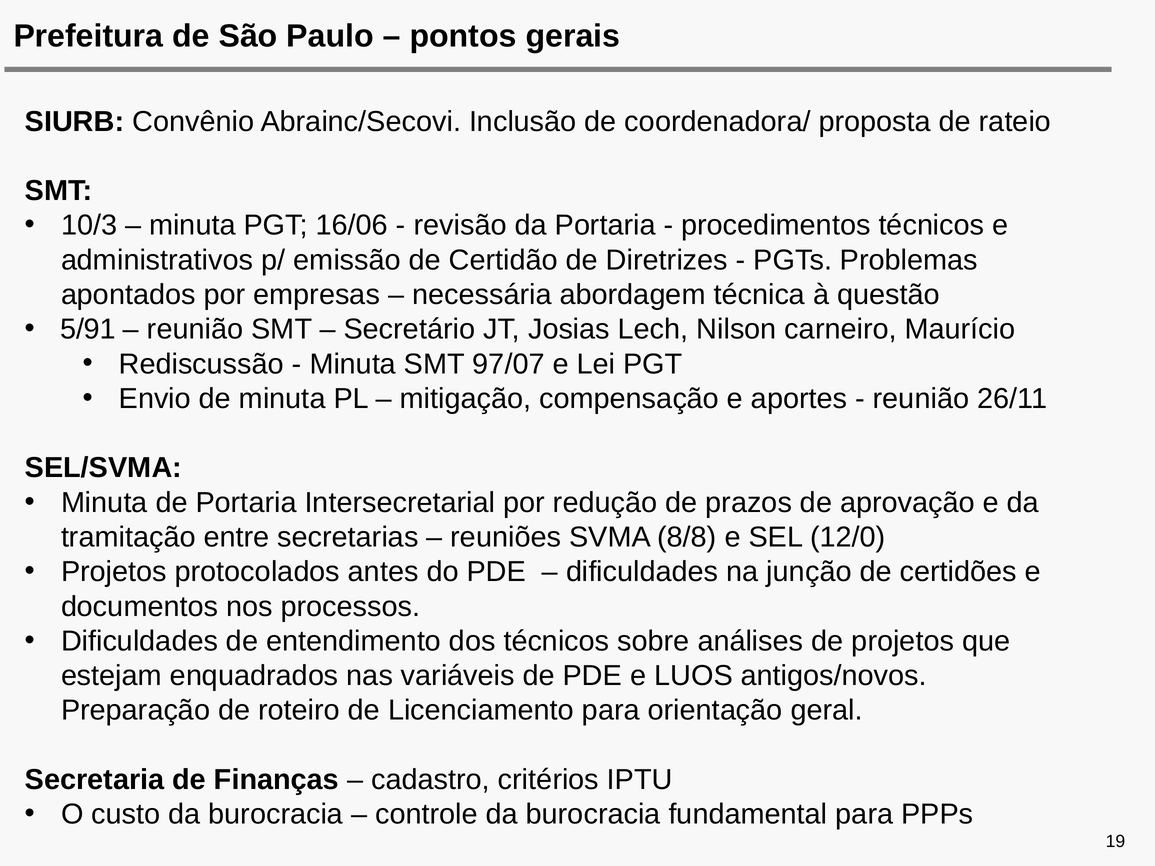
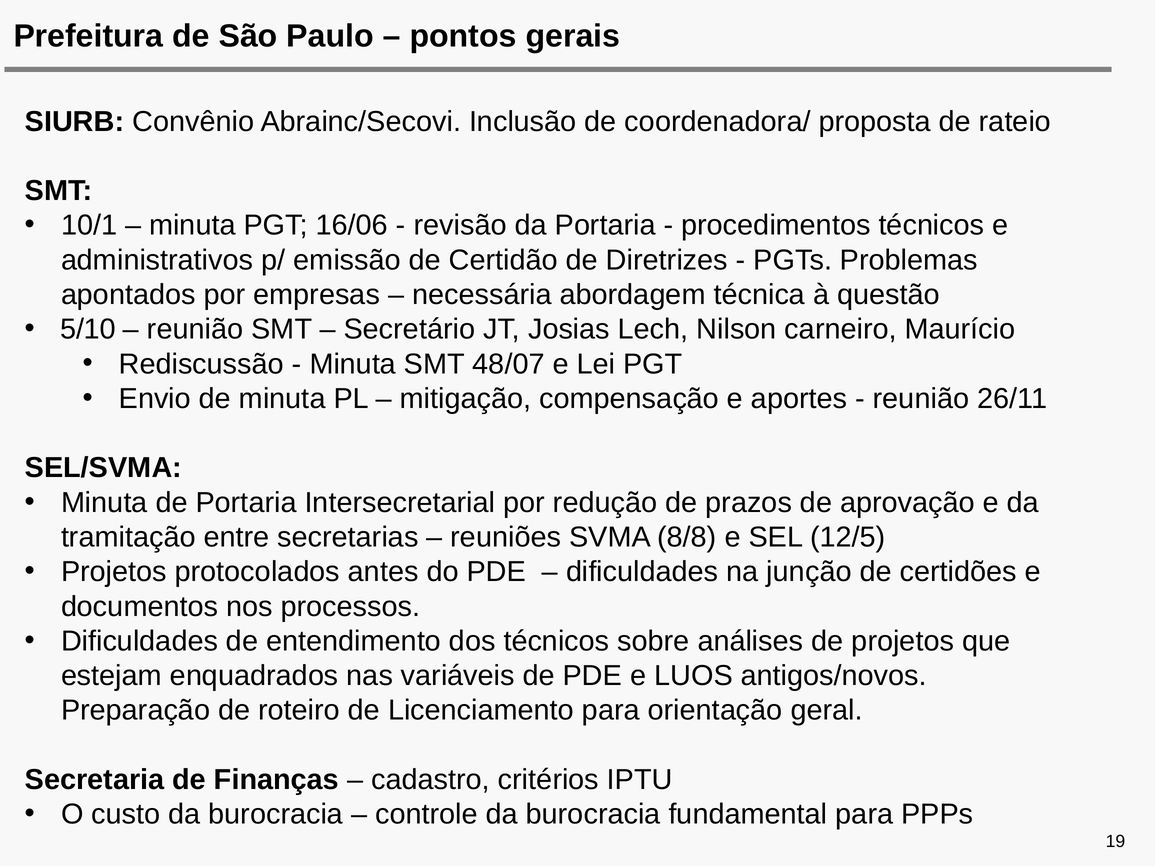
10/3: 10/3 -> 10/1
5/91: 5/91 -> 5/10
97/07: 97/07 -> 48/07
12/0: 12/0 -> 12/5
